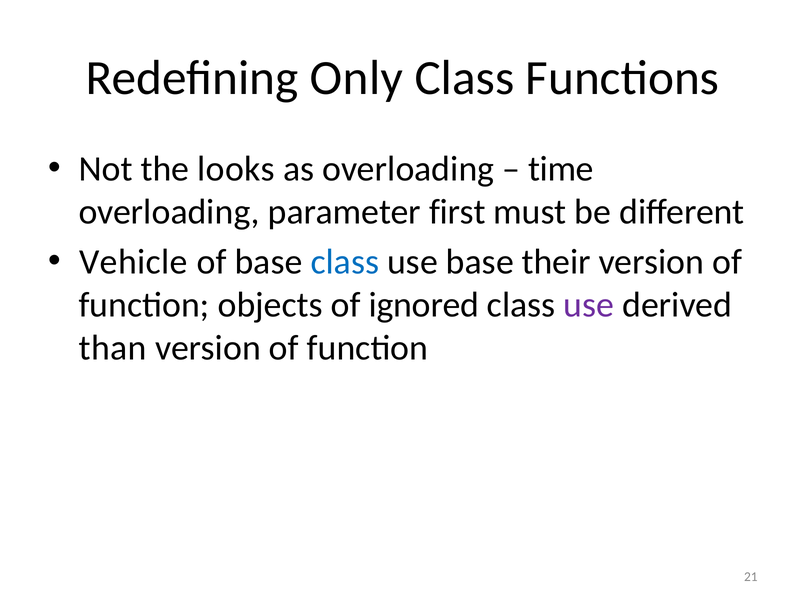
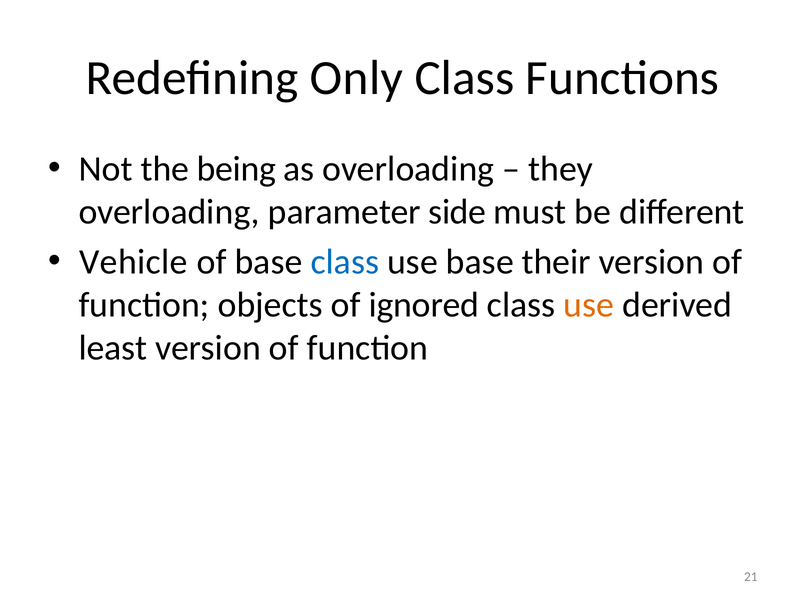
looks: looks -> being
time: time -> they
first: first -> side
use at (589, 305) colour: purple -> orange
than: than -> least
